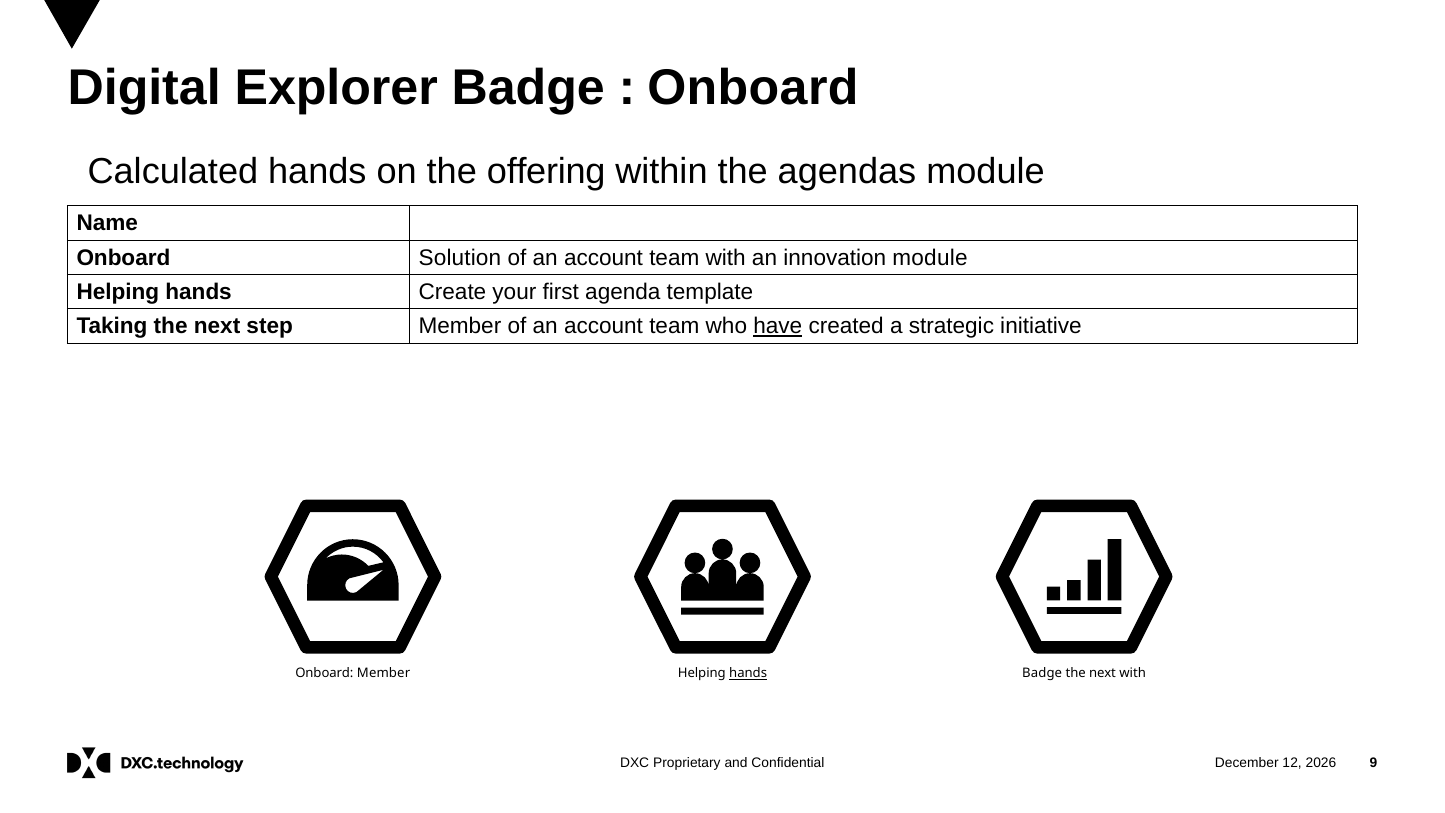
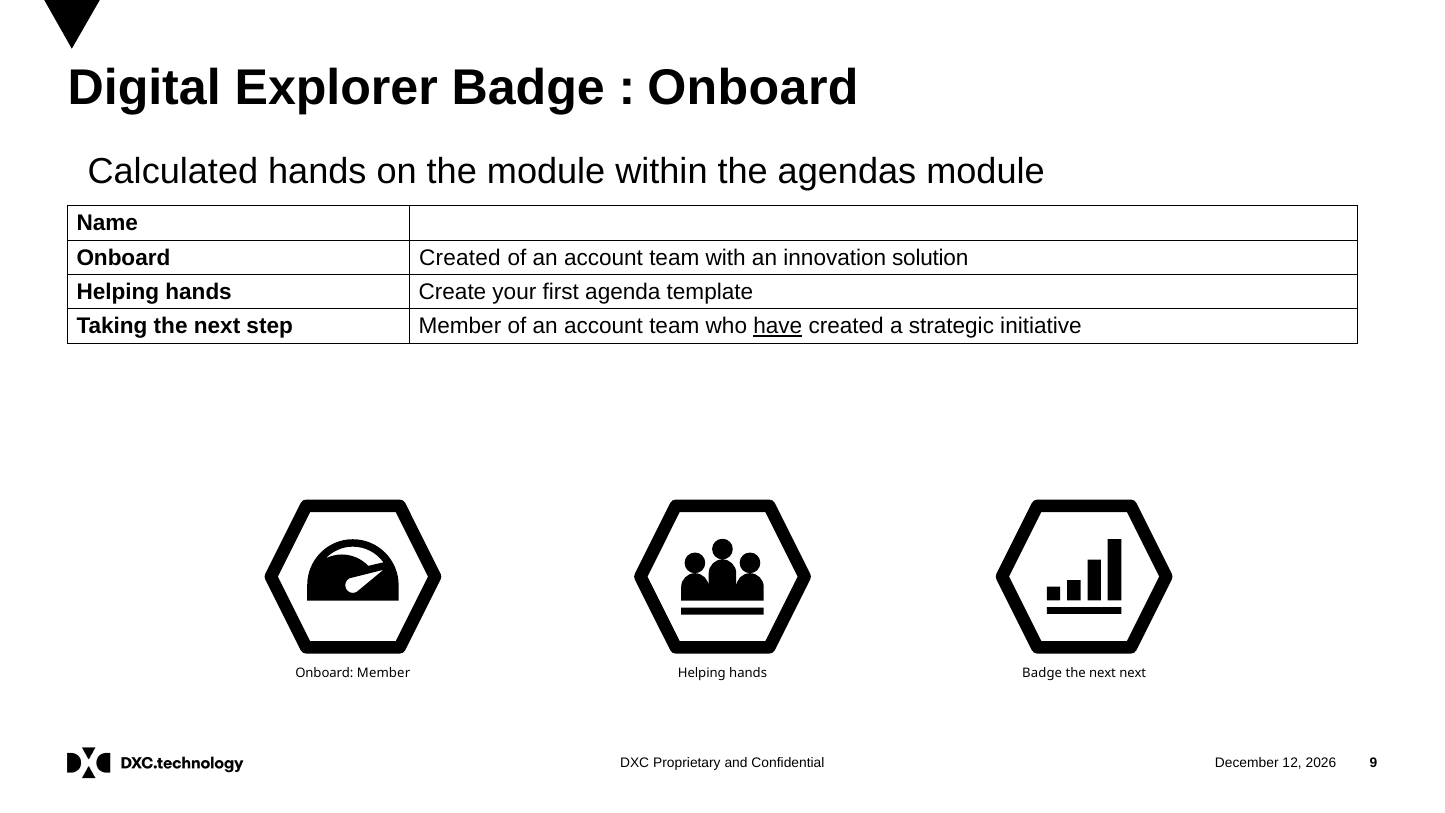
the offering: offering -> module
Onboard Solution: Solution -> Created
innovation module: module -> solution
hands at (748, 673) underline: present -> none
next with: with -> next
